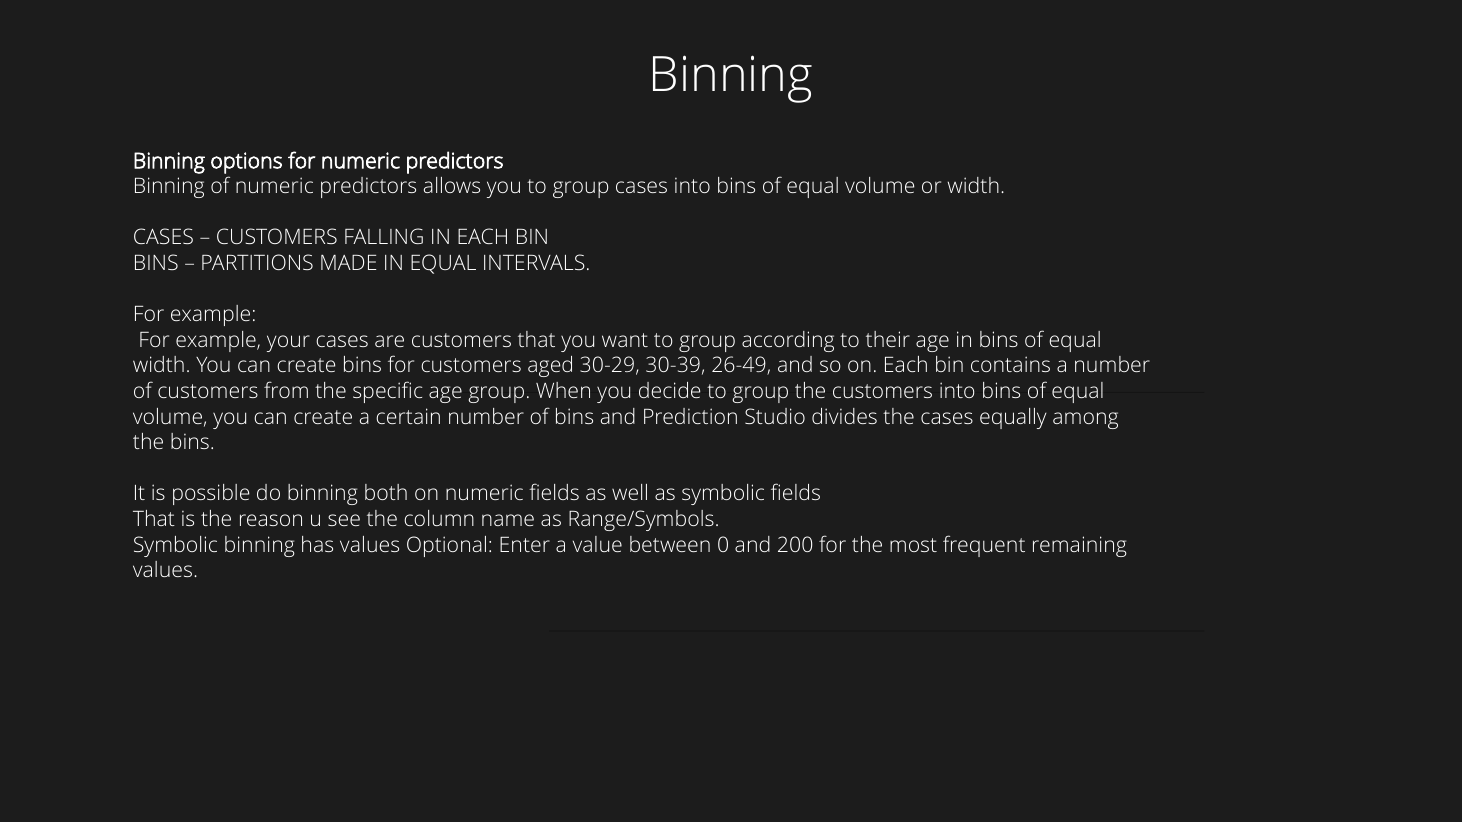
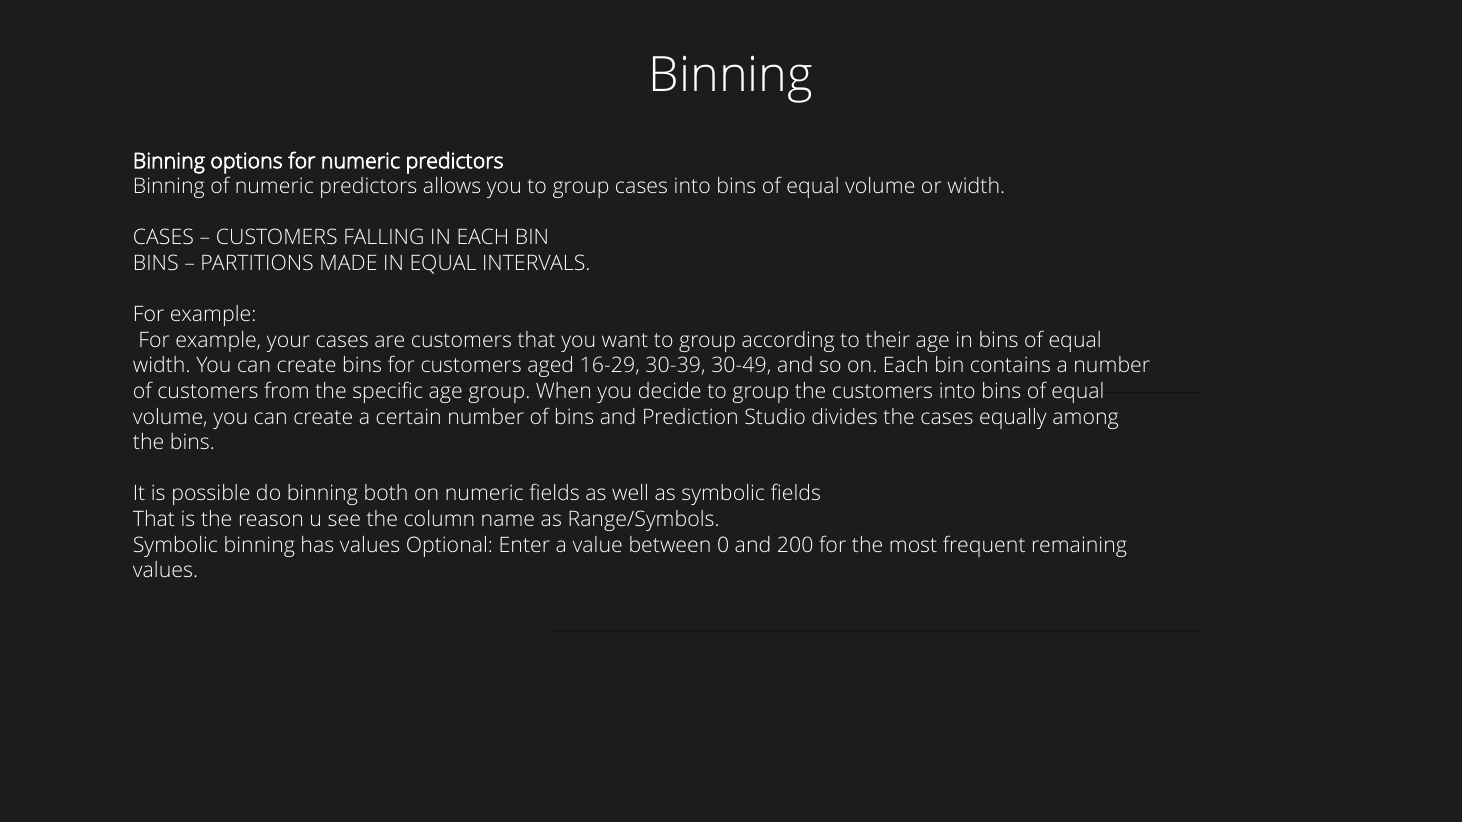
30-29: 30-29 -> 16-29
26-49: 26-49 -> 30-49
